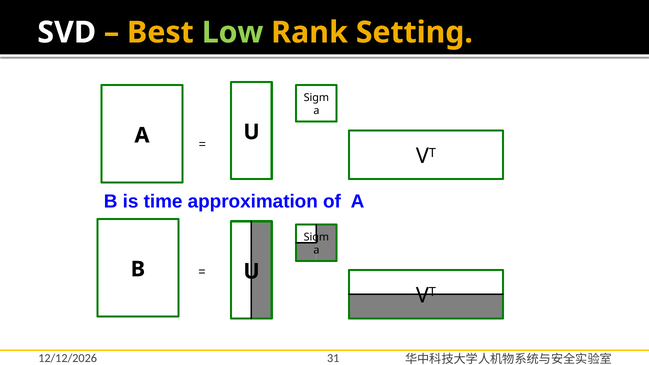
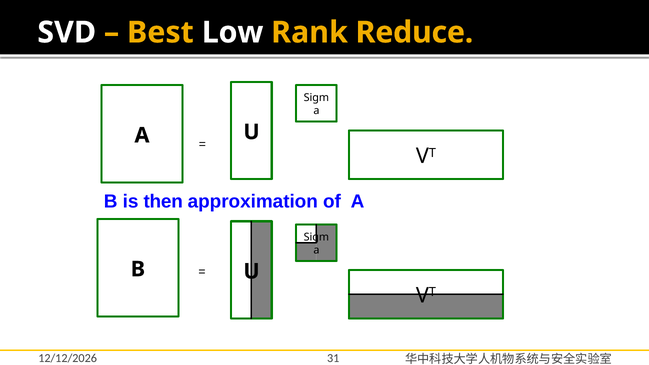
Low colour: light green -> white
Setting: Setting -> Reduce
time: time -> then
